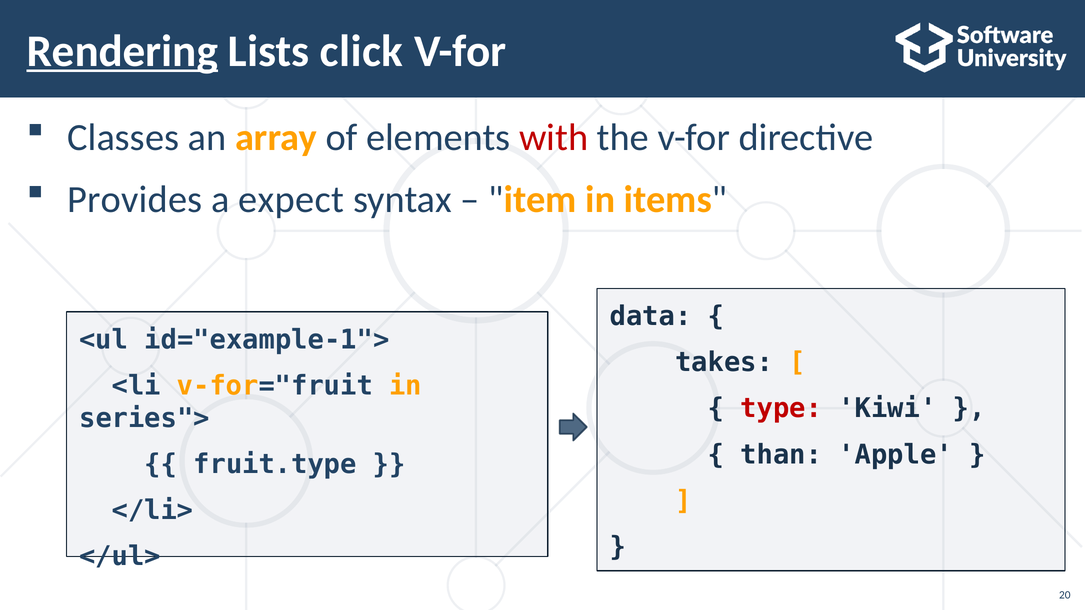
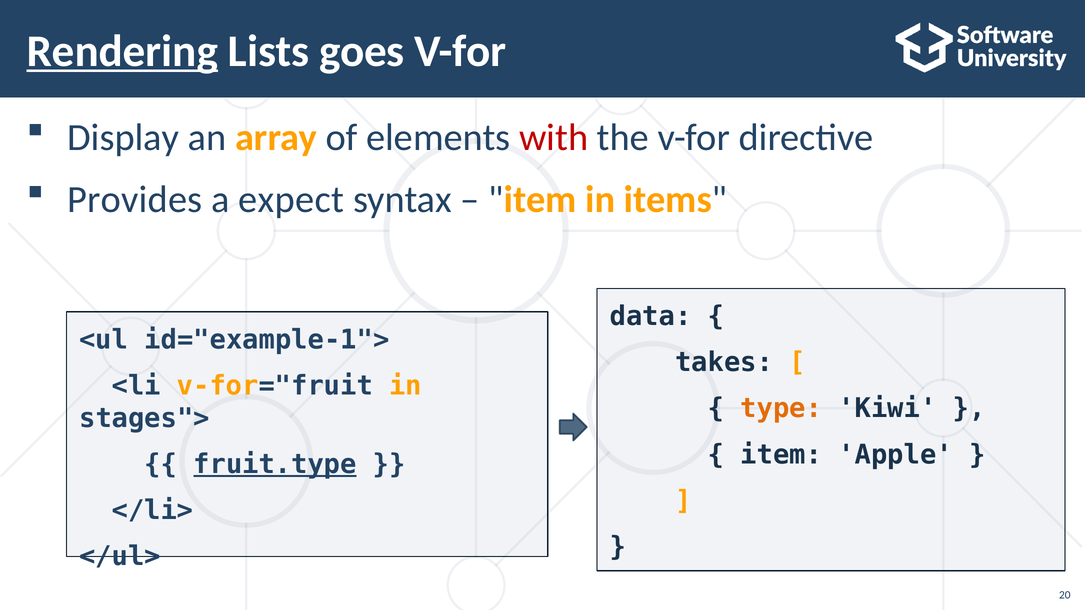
click: click -> goes
Classes: Classes -> Display
type colour: red -> orange
series">: series"> -> stages">
than at (781, 455): than -> item
fruit.type underline: none -> present
